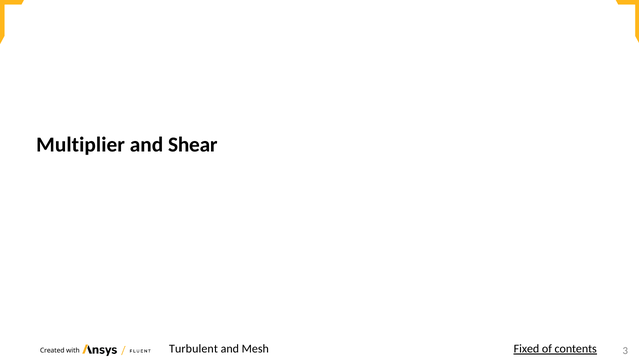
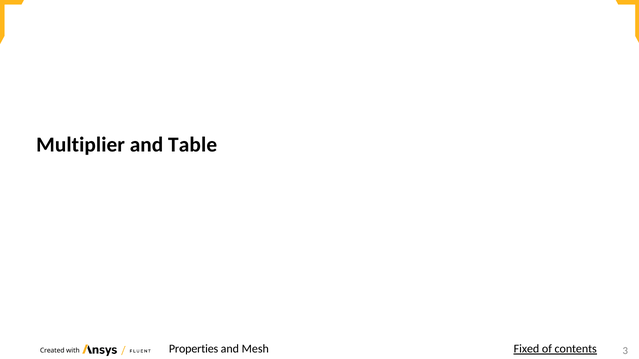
Shear: Shear -> Table
Turbulent: Turbulent -> Properties
